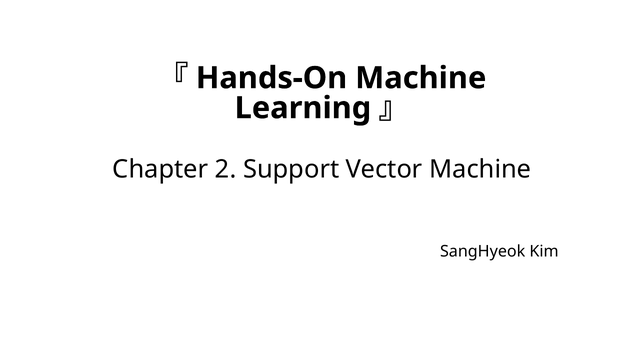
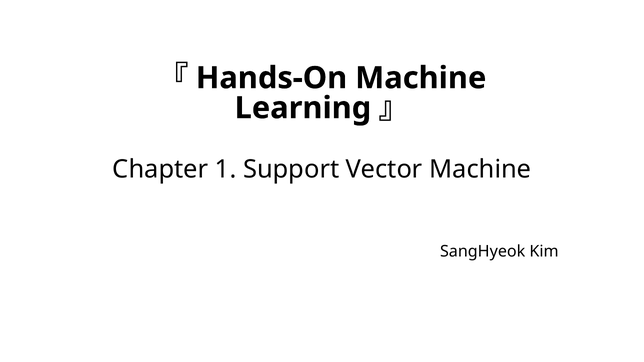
2: 2 -> 1
